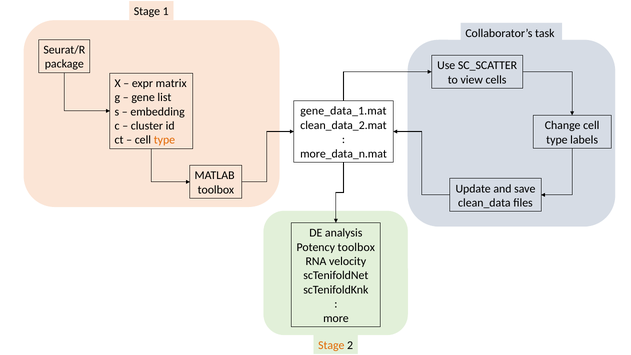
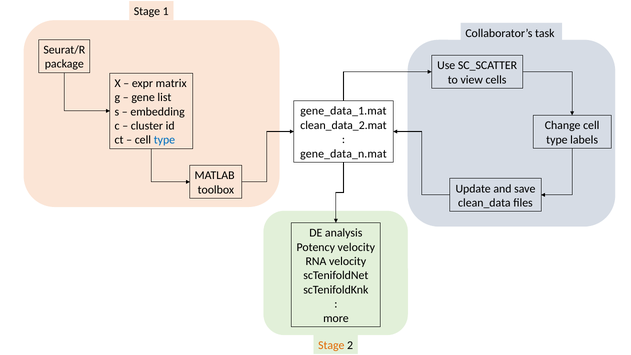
type at (164, 140) colour: orange -> blue
more_data_n.mat: more_data_n.mat -> gene_data_n.mat
Potency toolbox: toolbox -> velocity
